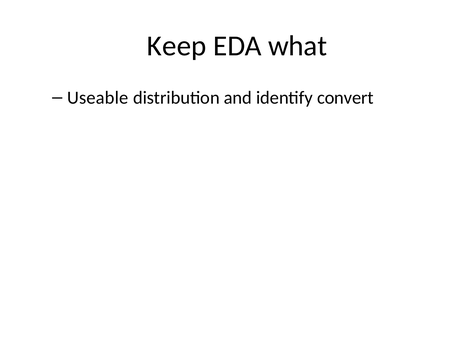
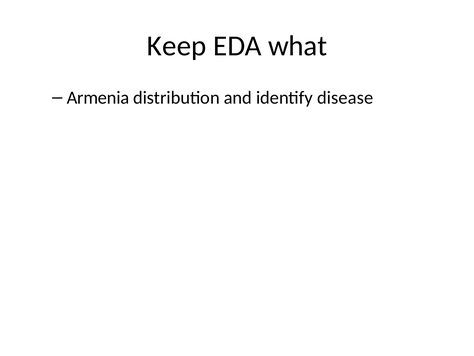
Useable: Useable -> Armenia
convert: convert -> disease
